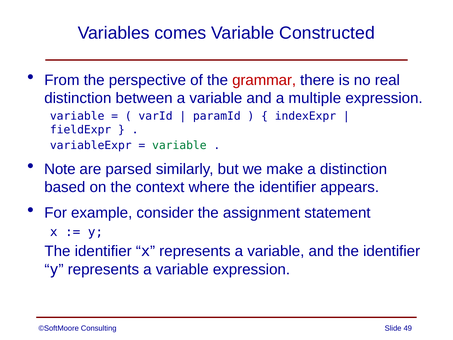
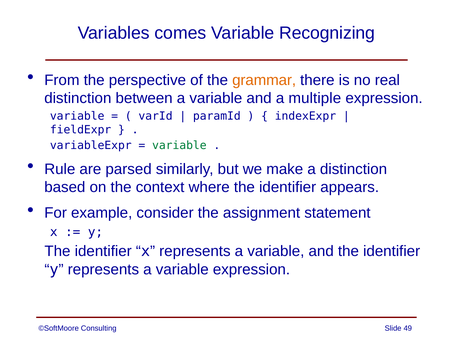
Constructed: Constructed -> Recognizing
grammar colour: red -> orange
Note: Note -> Rule
